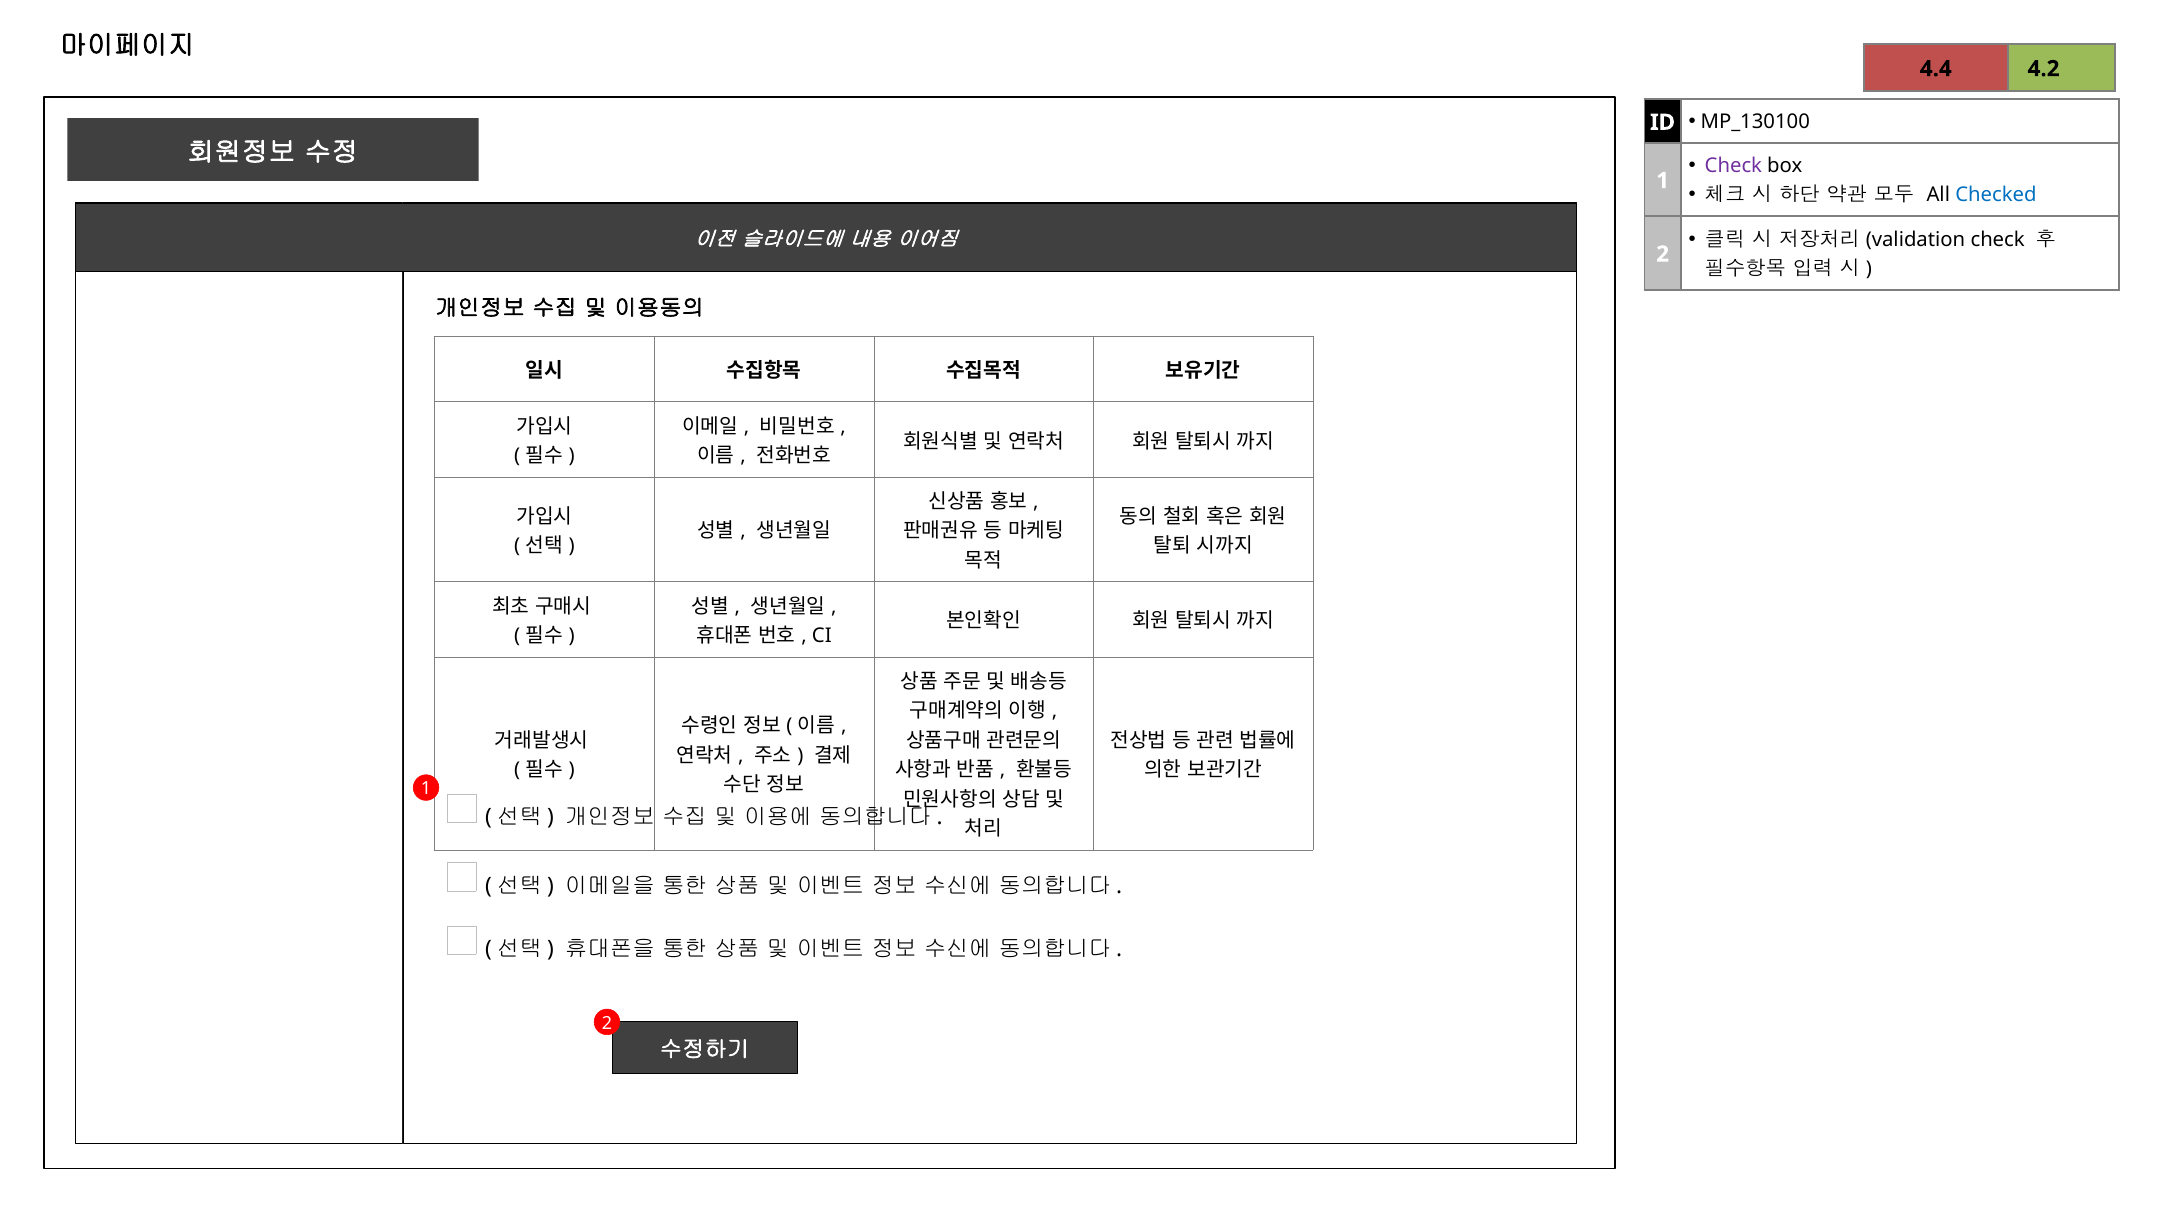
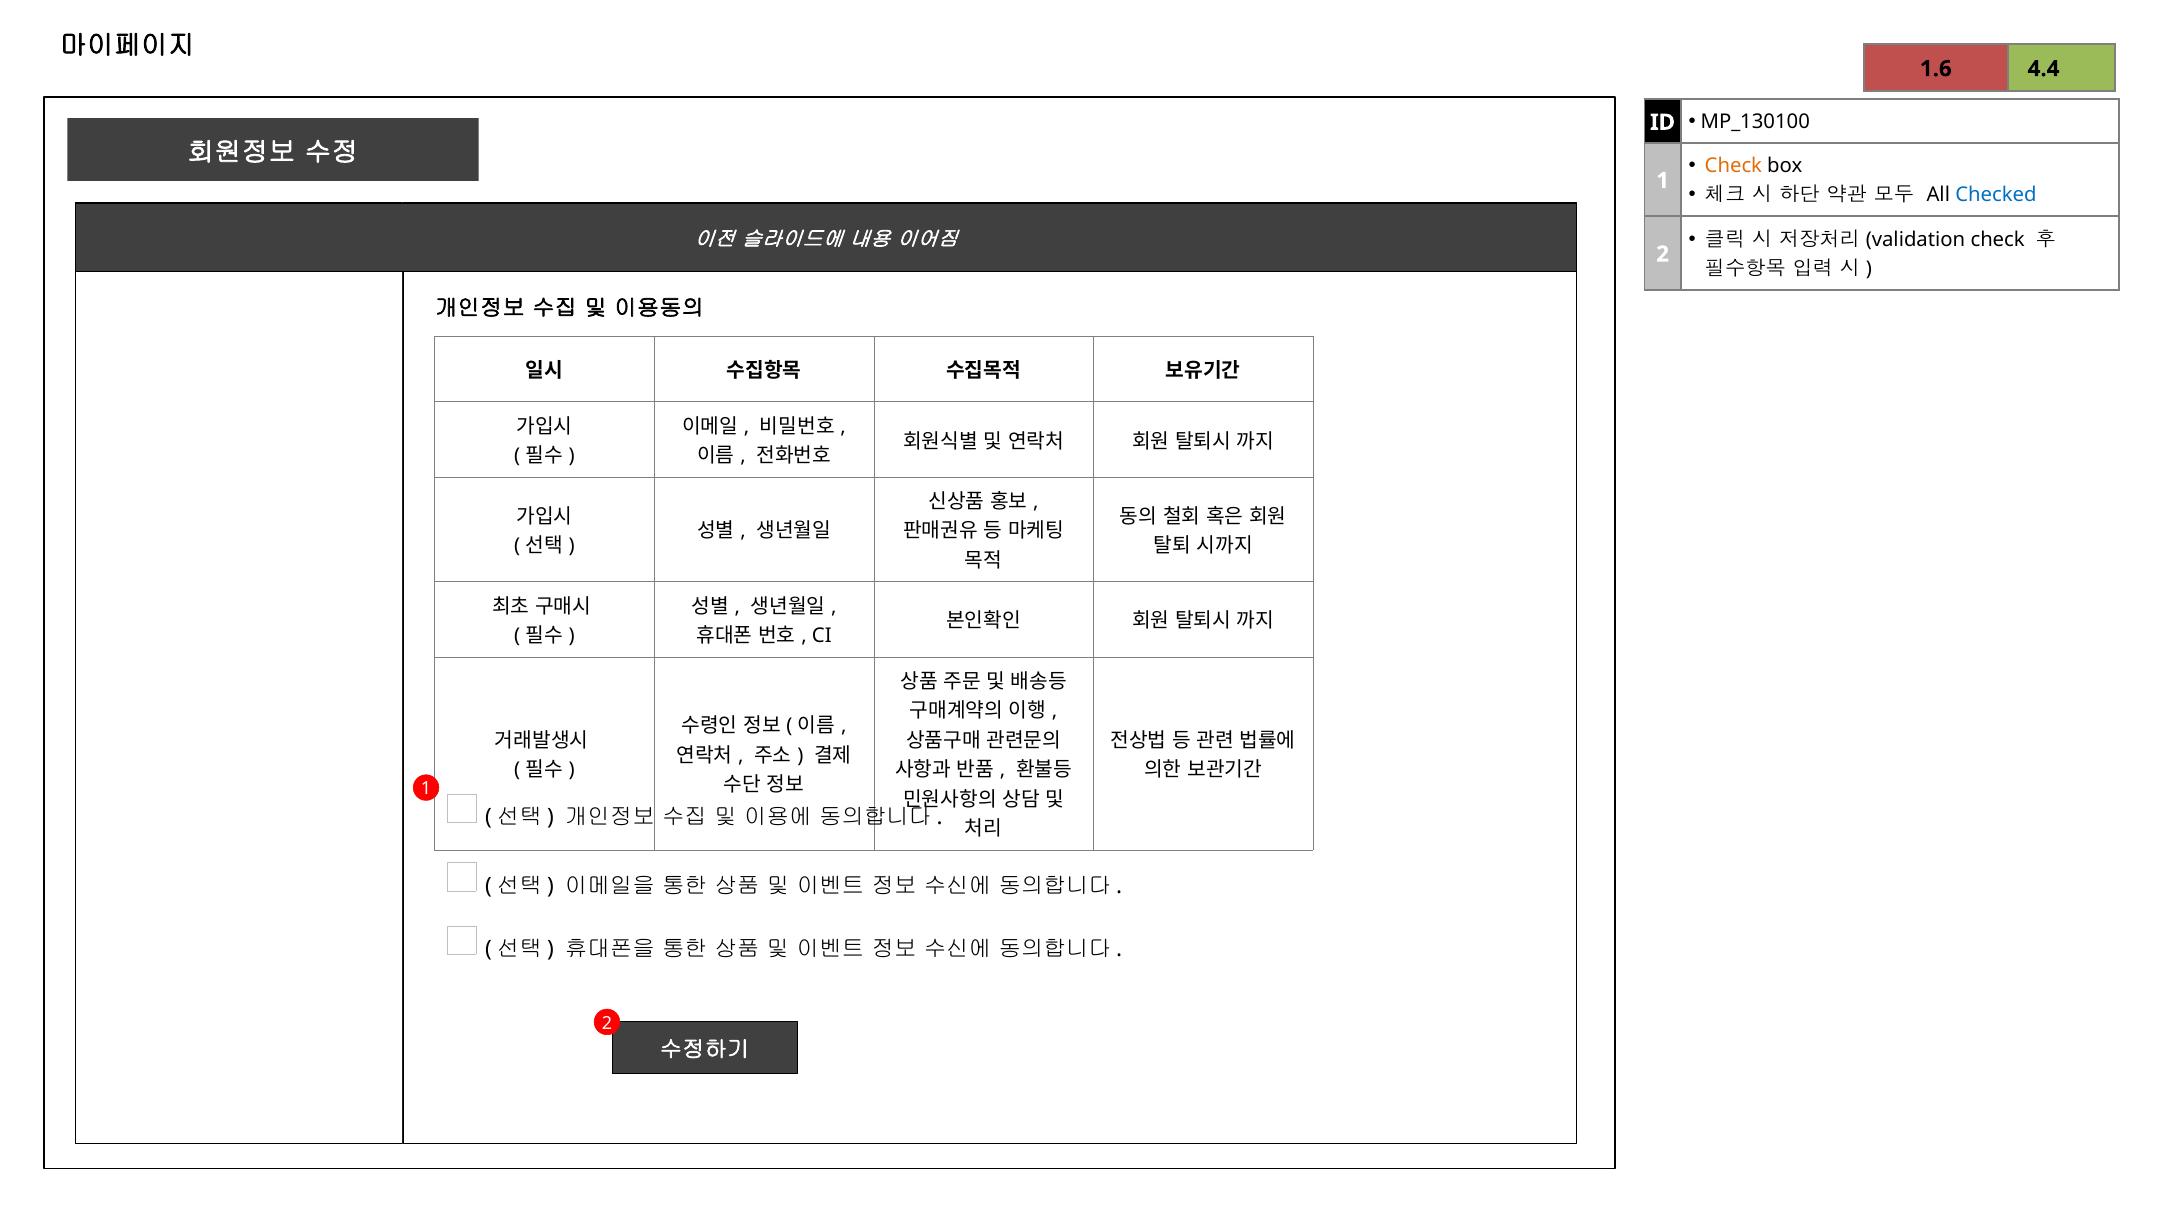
4.4: 4.4 -> 1.6
4.2: 4.2 -> 4.4
Check at (1733, 166) colour: purple -> orange
